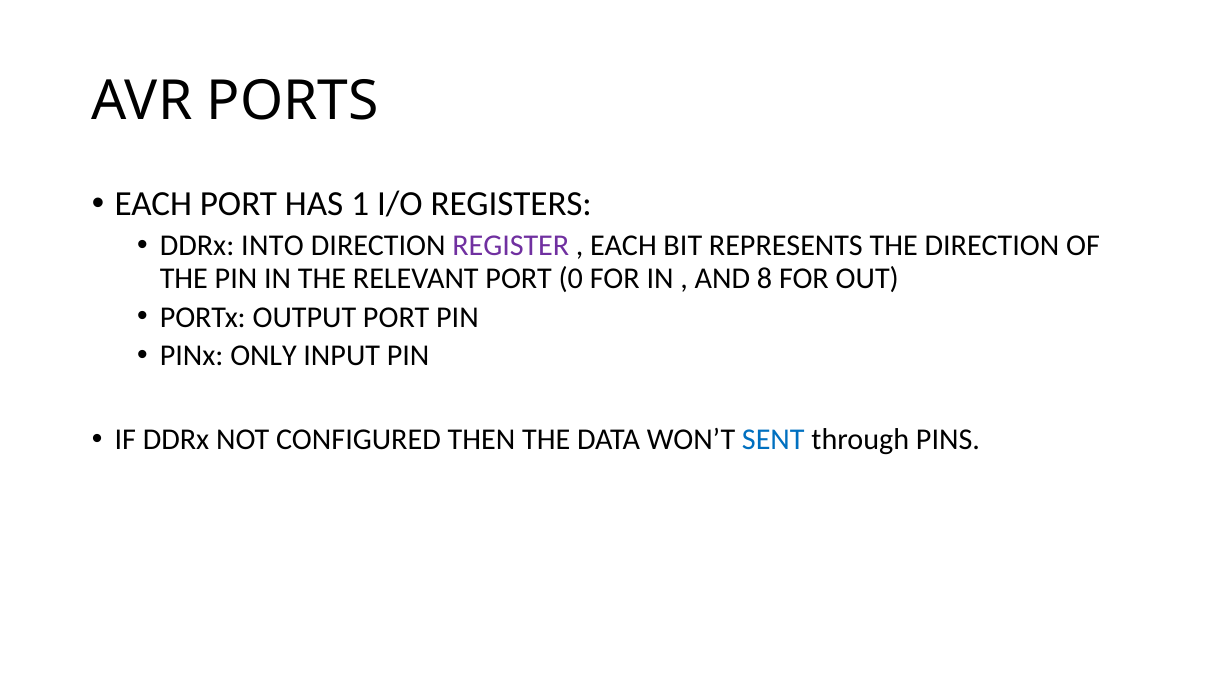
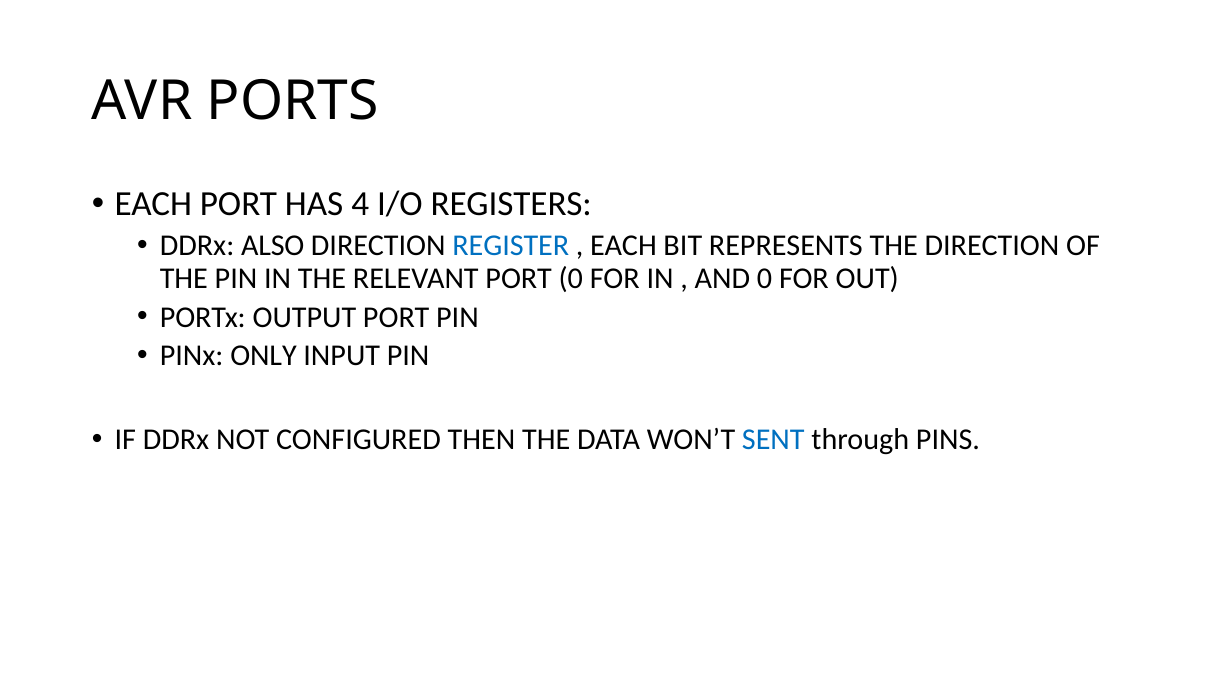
1: 1 -> 4
INTO: INTO -> ALSO
REGISTER colour: purple -> blue
AND 8: 8 -> 0
